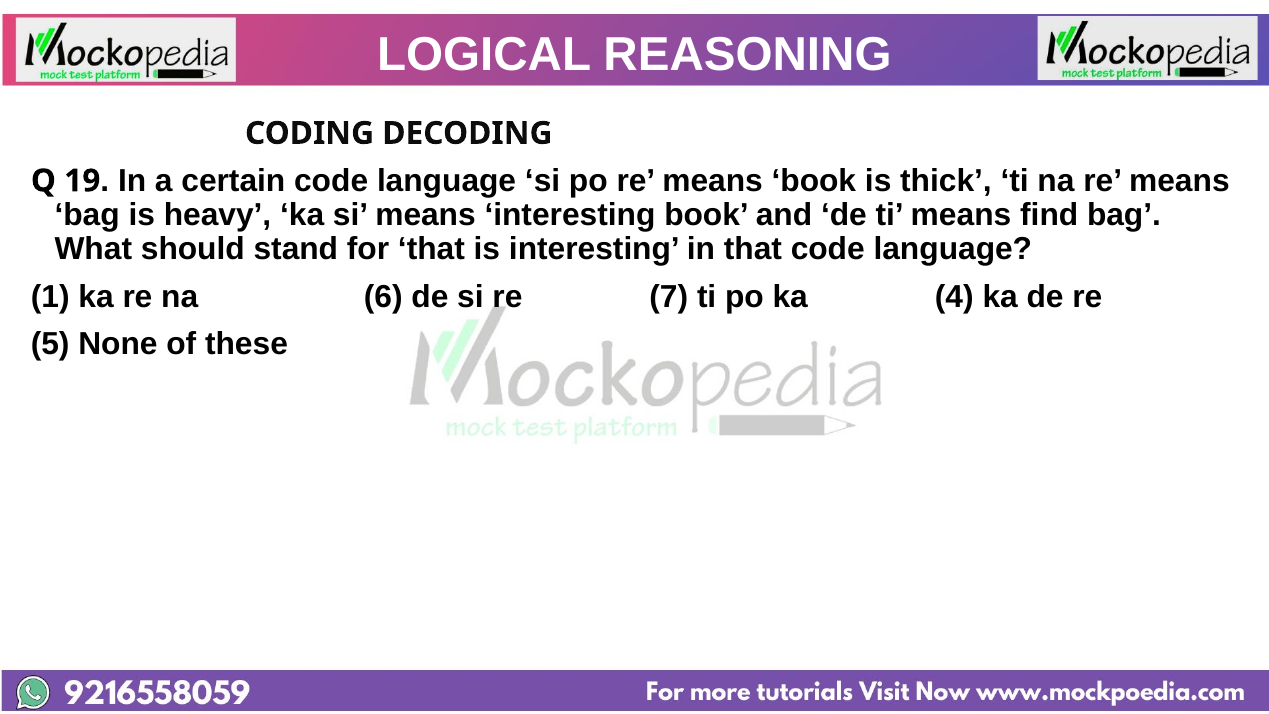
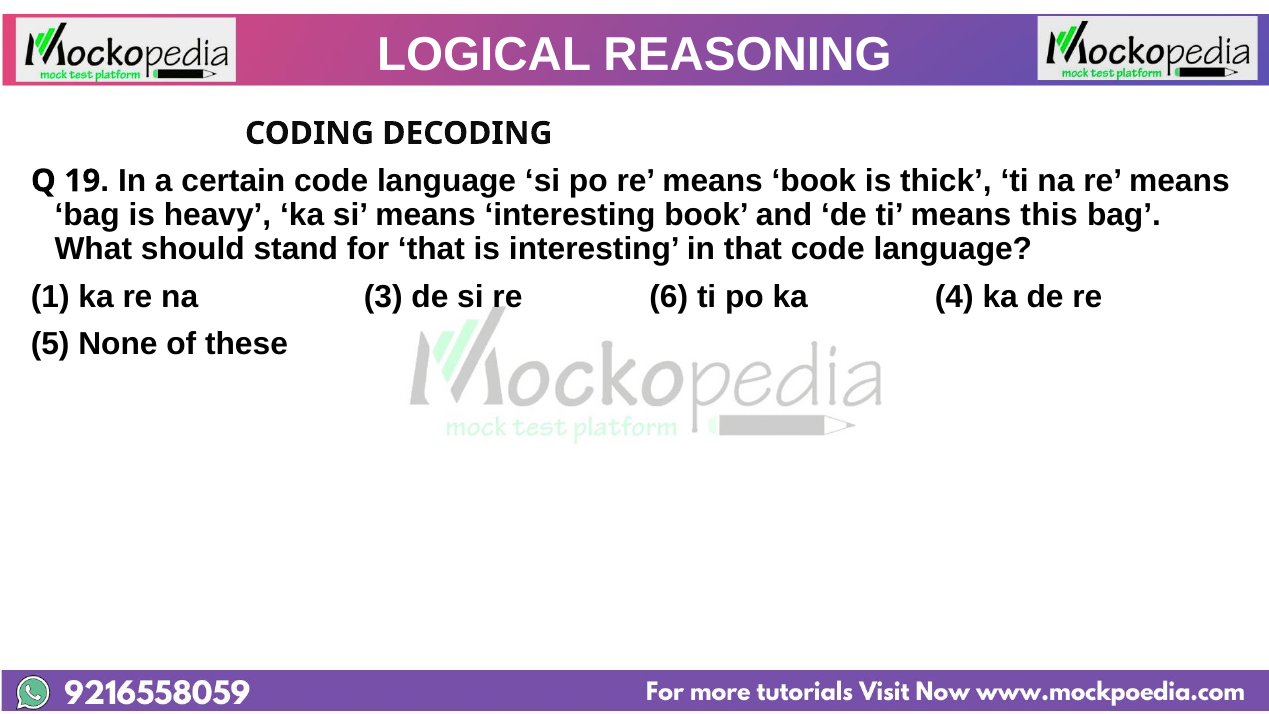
find: find -> this
6: 6 -> 3
7: 7 -> 6
